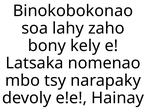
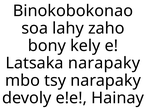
Latsaka nomenao: nomenao -> narapaky
